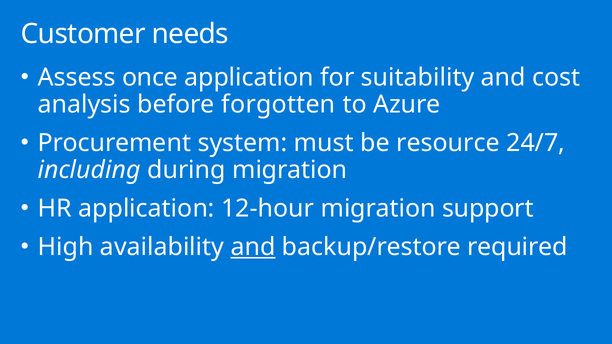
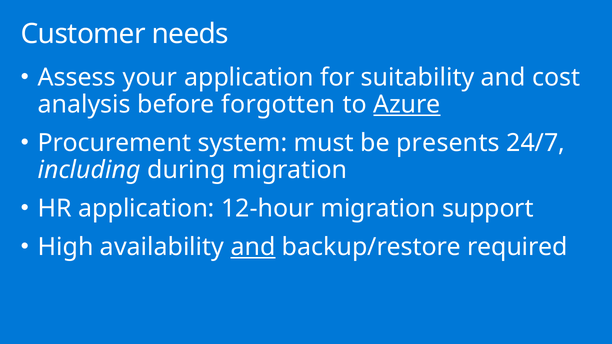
once: once -> your
Azure underline: none -> present
resource: resource -> presents
